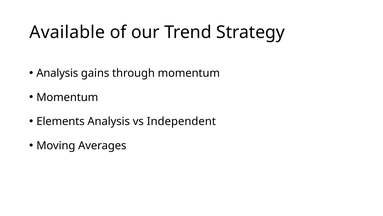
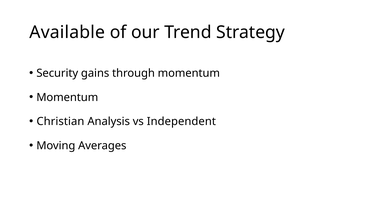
Analysis at (57, 73): Analysis -> Security
Elements: Elements -> Christian
